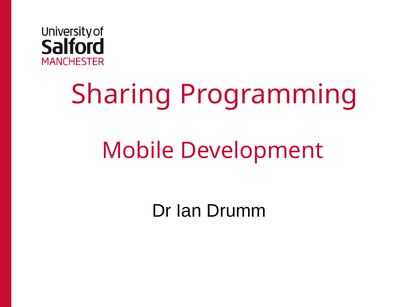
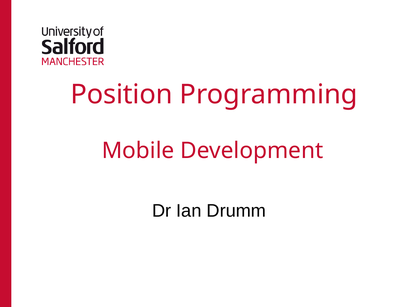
Sharing: Sharing -> Position
